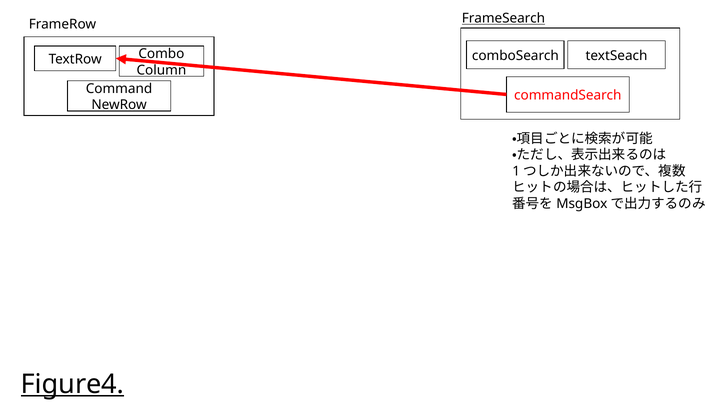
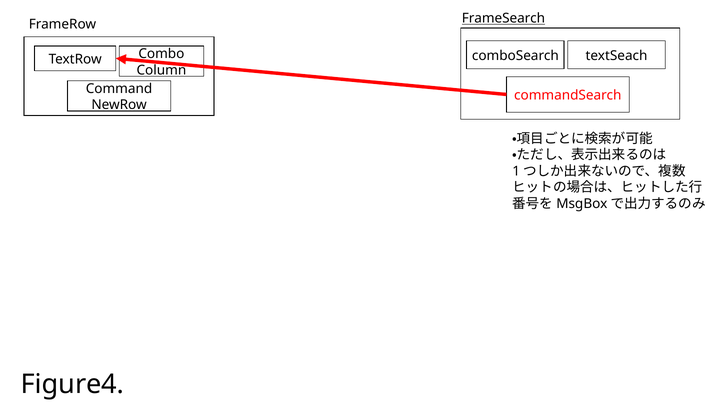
Figure4 underline: present -> none
